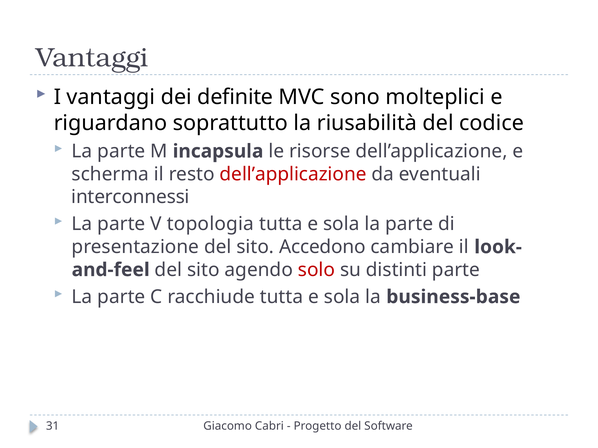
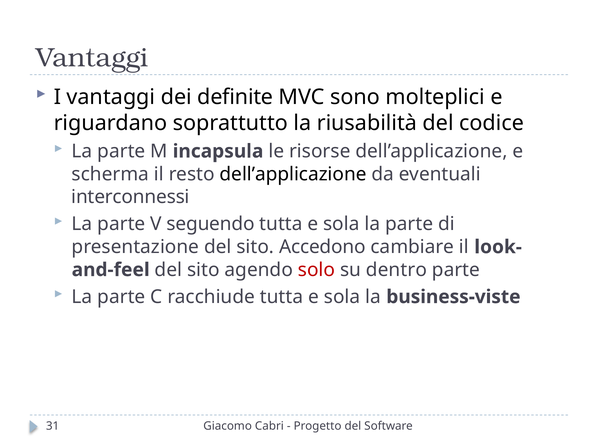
dell’applicazione at (293, 174) colour: red -> black
topologia: topologia -> seguendo
distinti: distinti -> dentro
business-base: business-base -> business-viste
